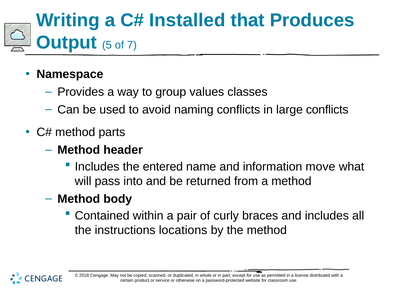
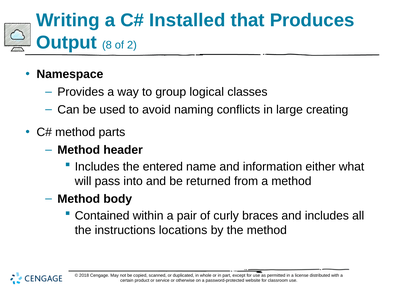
5: 5 -> 8
7: 7 -> 2
values: values -> logical
large conflicts: conflicts -> creating
move: move -> either
